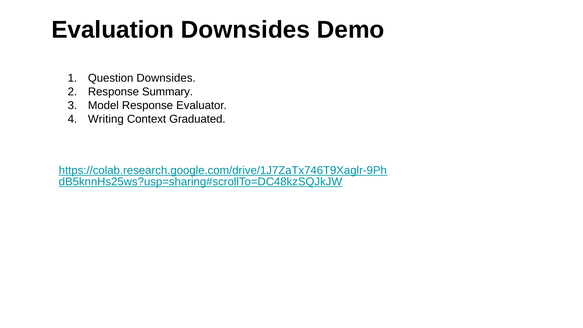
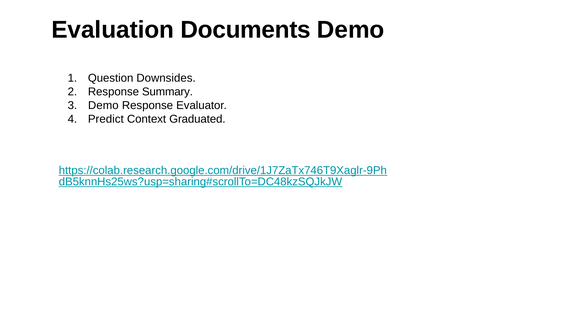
Evaluation Downsides: Downsides -> Documents
Model at (103, 105): Model -> Demo
Writing: Writing -> Predict
